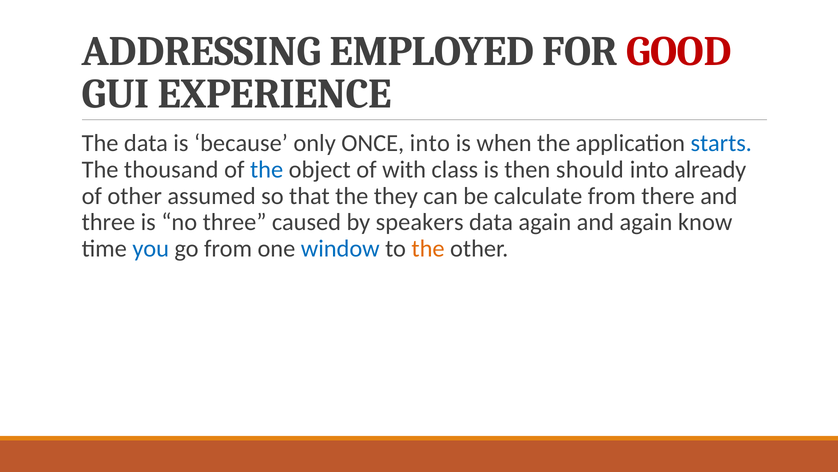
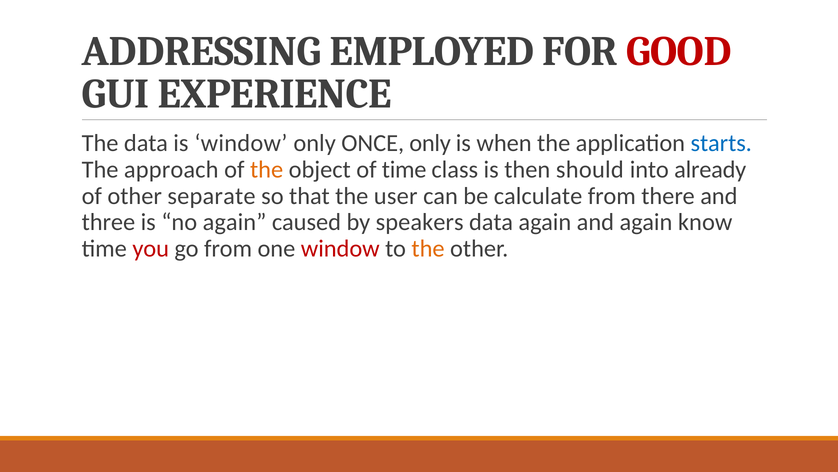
is because: because -> window
ONCE into: into -> only
thousand: thousand -> approach
the at (267, 169) colour: blue -> orange
of with: with -> time
assumed: assumed -> separate
they: they -> user
no three: three -> again
you colour: blue -> red
window at (340, 248) colour: blue -> red
